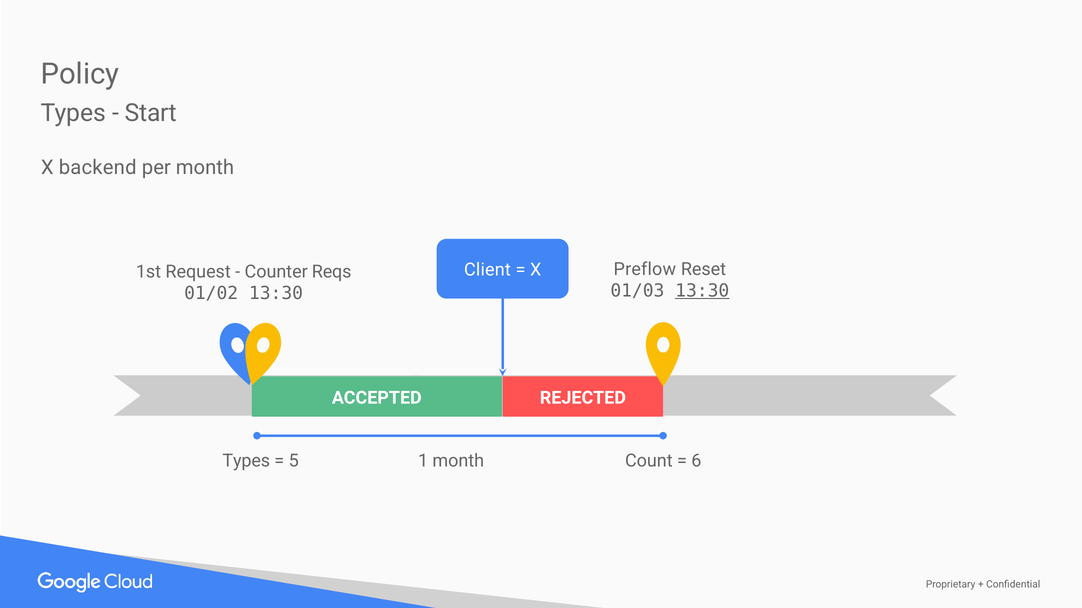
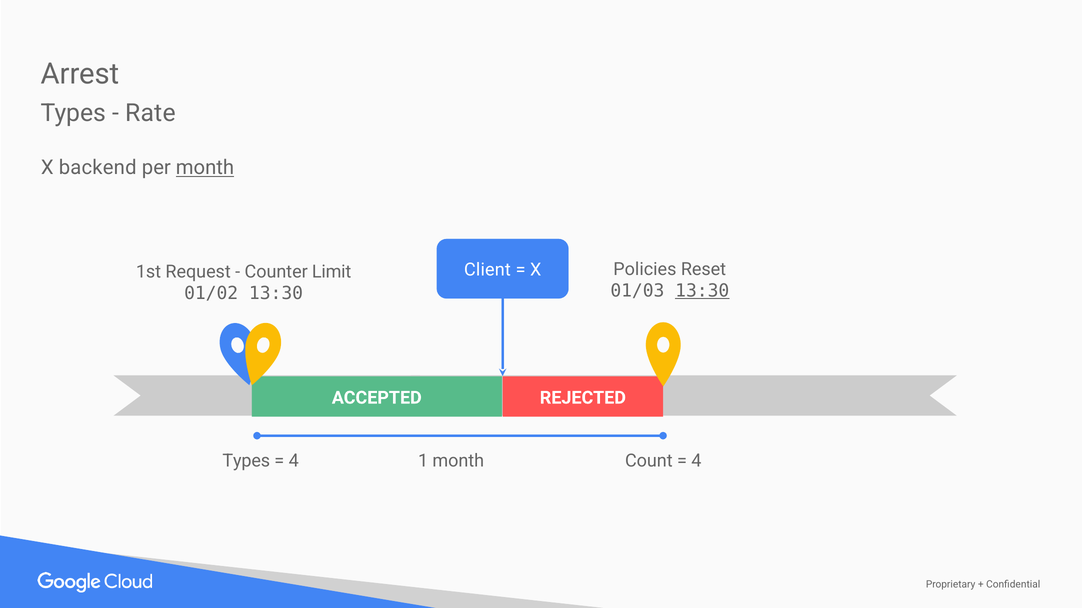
Policy: Policy -> Arrest
Start: Start -> Rate
month at (205, 168) underline: none -> present
Preflow: Preflow -> Policies
Reqs: Reqs -> Limit
5 at (294, 461): 5 -> 4
6 at (696, 461): 6 -> 4
